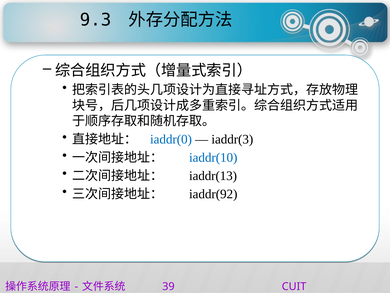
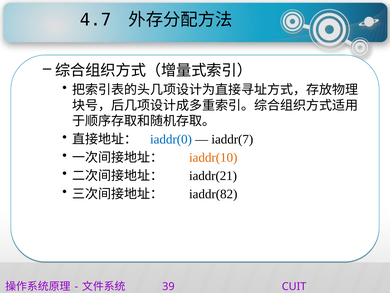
9.3: 9.3 -> 4.7
iaddr(3: iaddr(3 -> iaddr(7
iaddr(10 colour: blue -> orange
iaddr(13: iaddr(13 -> iaddr(21
iaddr(92: iaddr(92 -> iaddr(82
